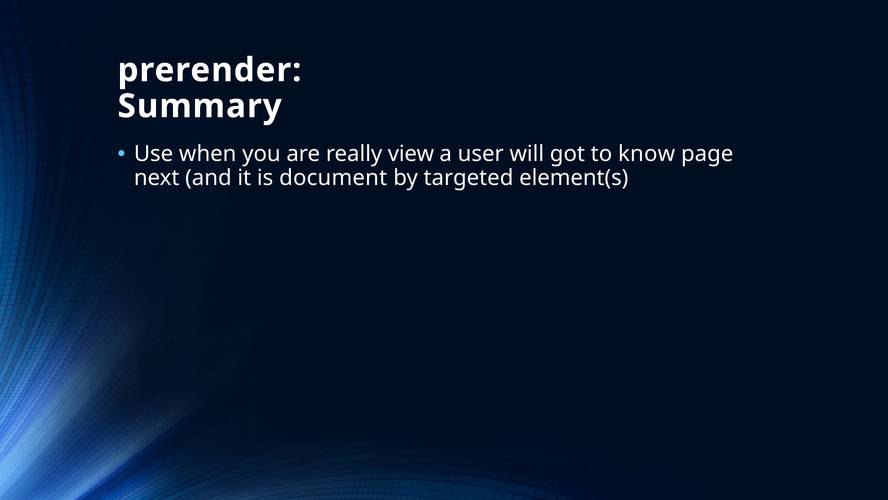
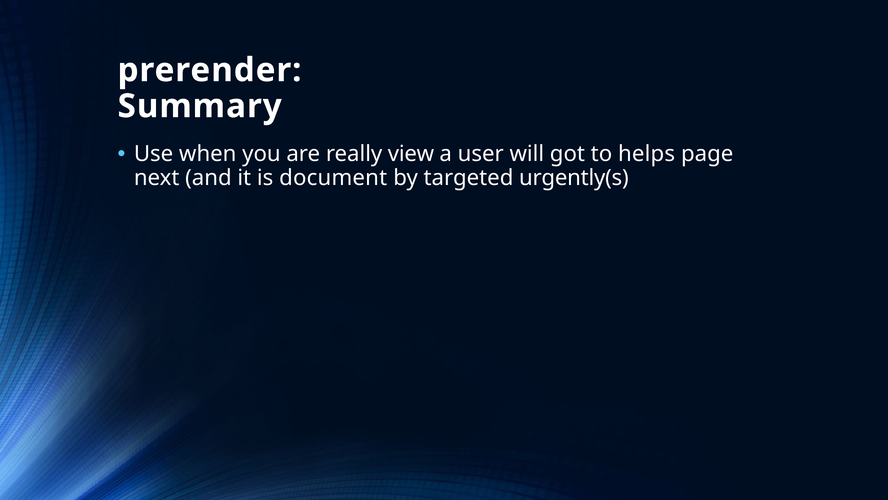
know: know -> helps
element(s: element(s -> urgently(s
